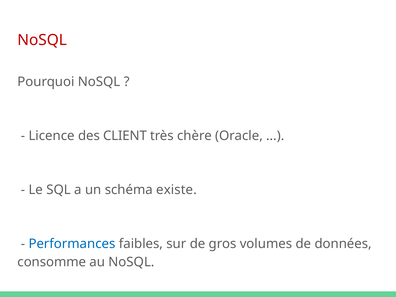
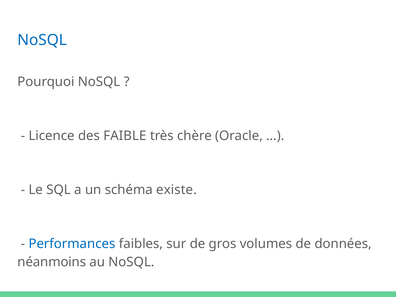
NoSQL at (42, 40) colour: red -> blue
CLIENT: CLIENT -> FAIBLE
consomme: consomme -> néanmoins
